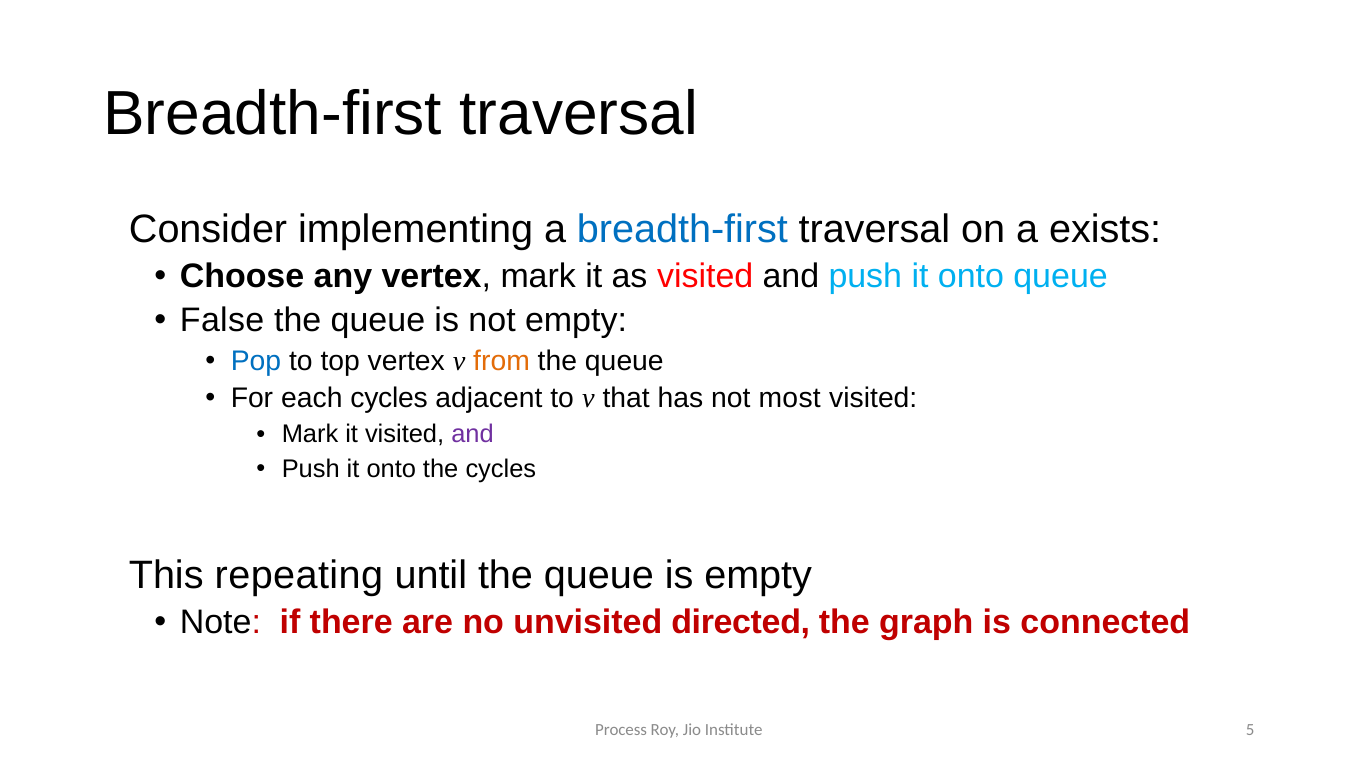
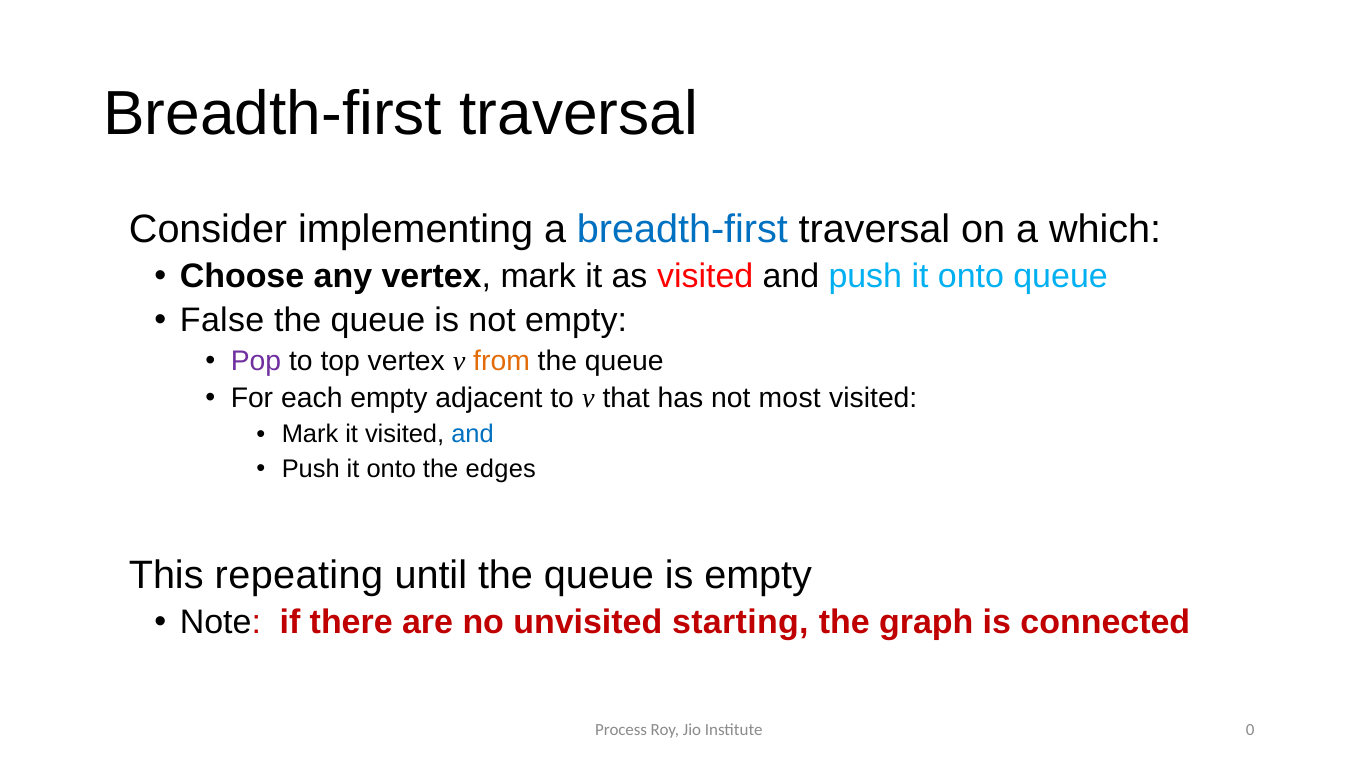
exists: exists -> which
Pop colour: blue -> purple
each cycles: cycles -> empty
and at (473, 435) colour: purple -> blue
the cycles: cycles -> edges
directed: directed -> starting
5: 5 -> 0
